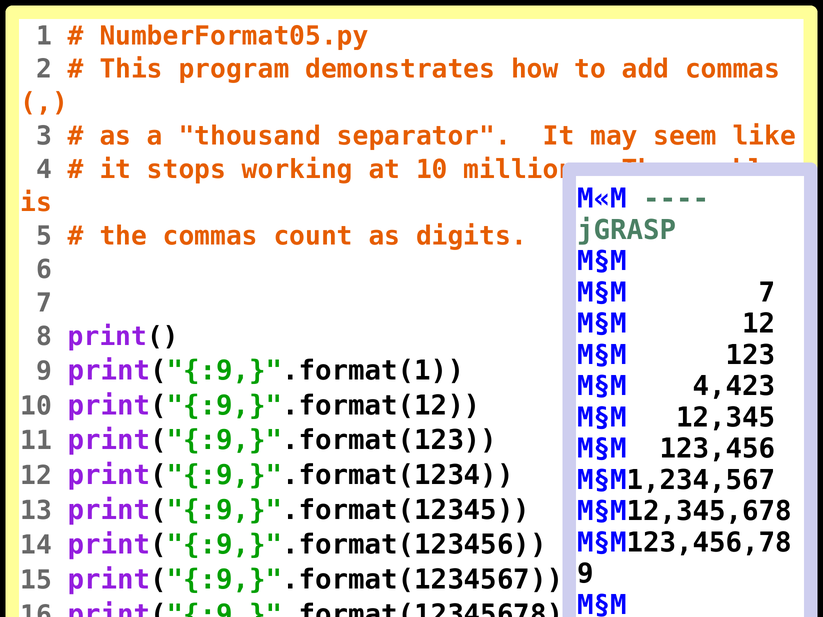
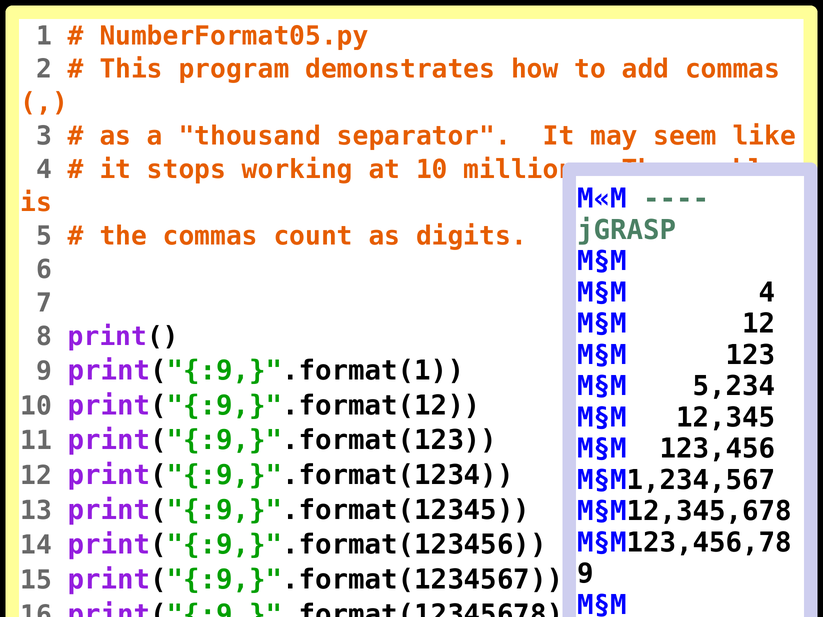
M§M 7: 7 -> 4
4,423: 4,423 -> 5,234
